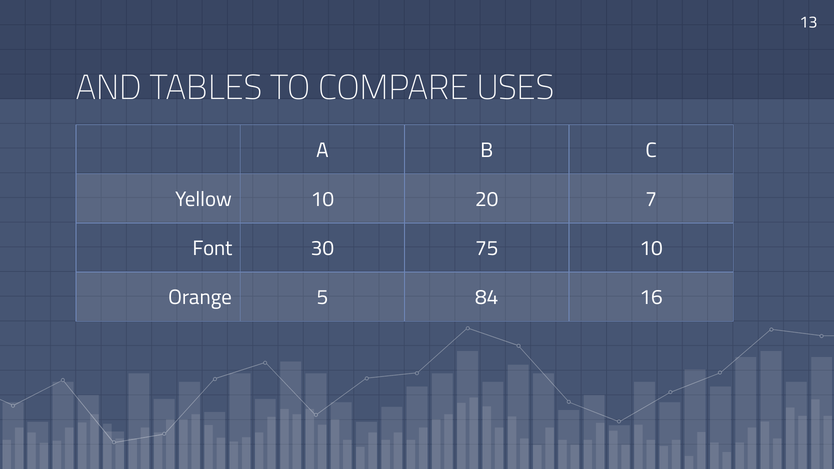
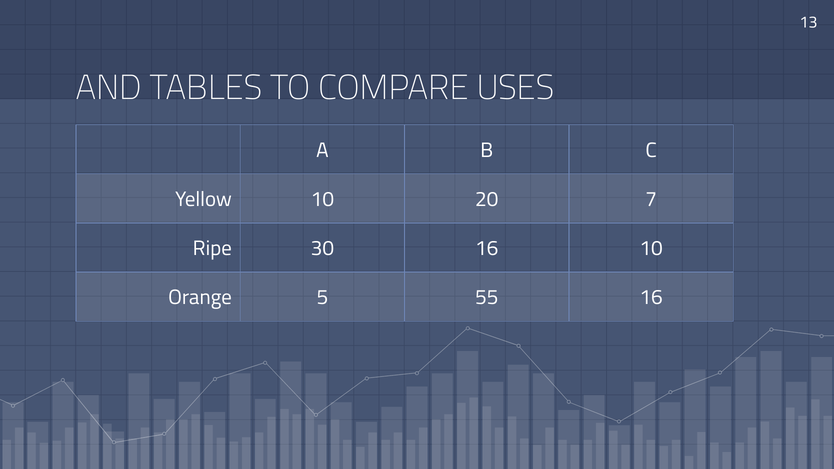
Font: Font -> Ripe
30 75: 75 -> 16
84: 84 -> 55
